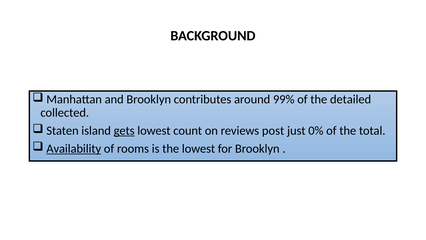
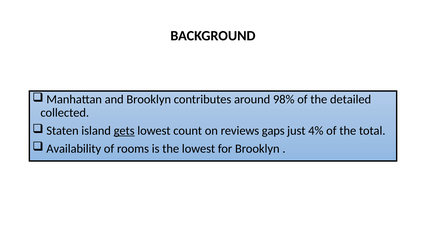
99%: 99% -> 98%
post: post -> gaps
0%: 0% -> 4%
Availability underline: present -> none
